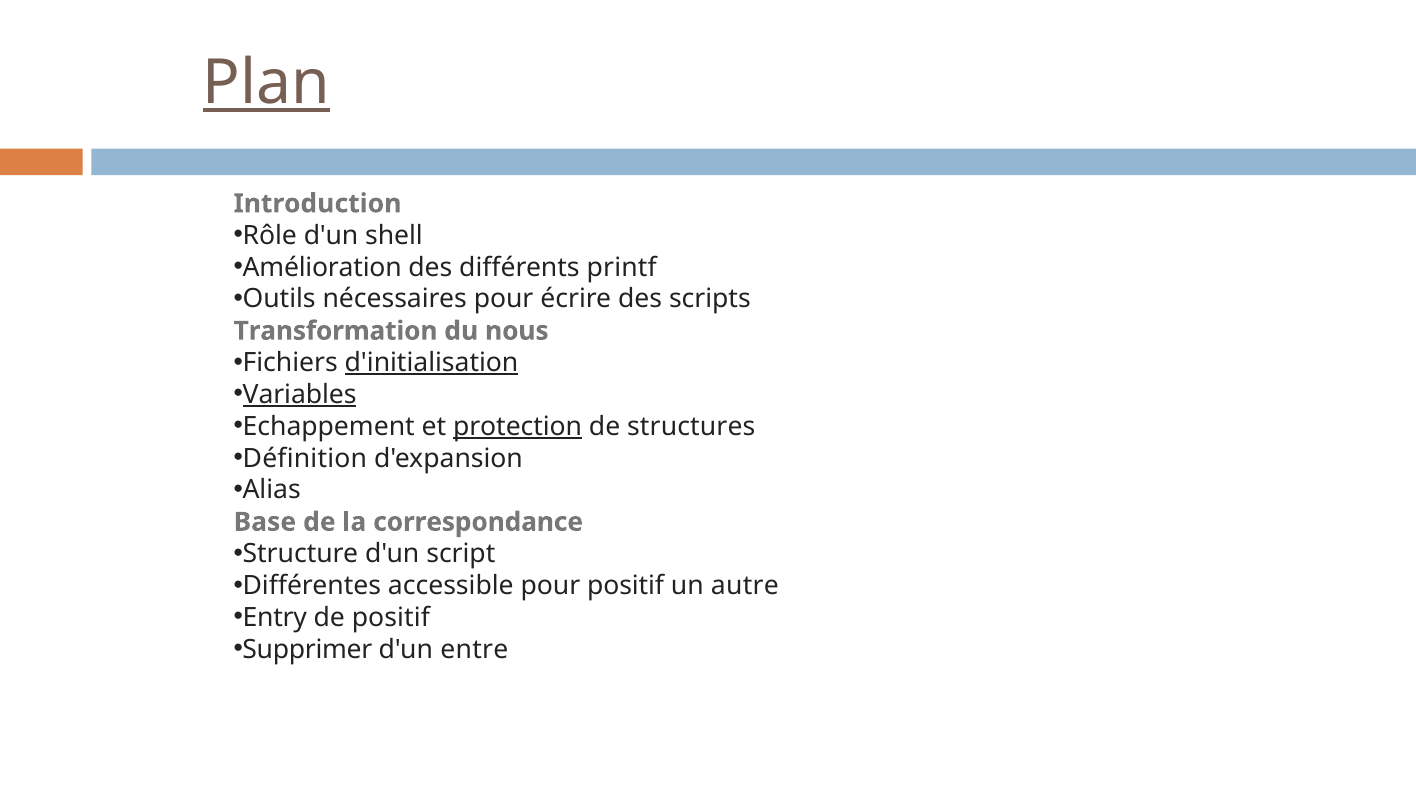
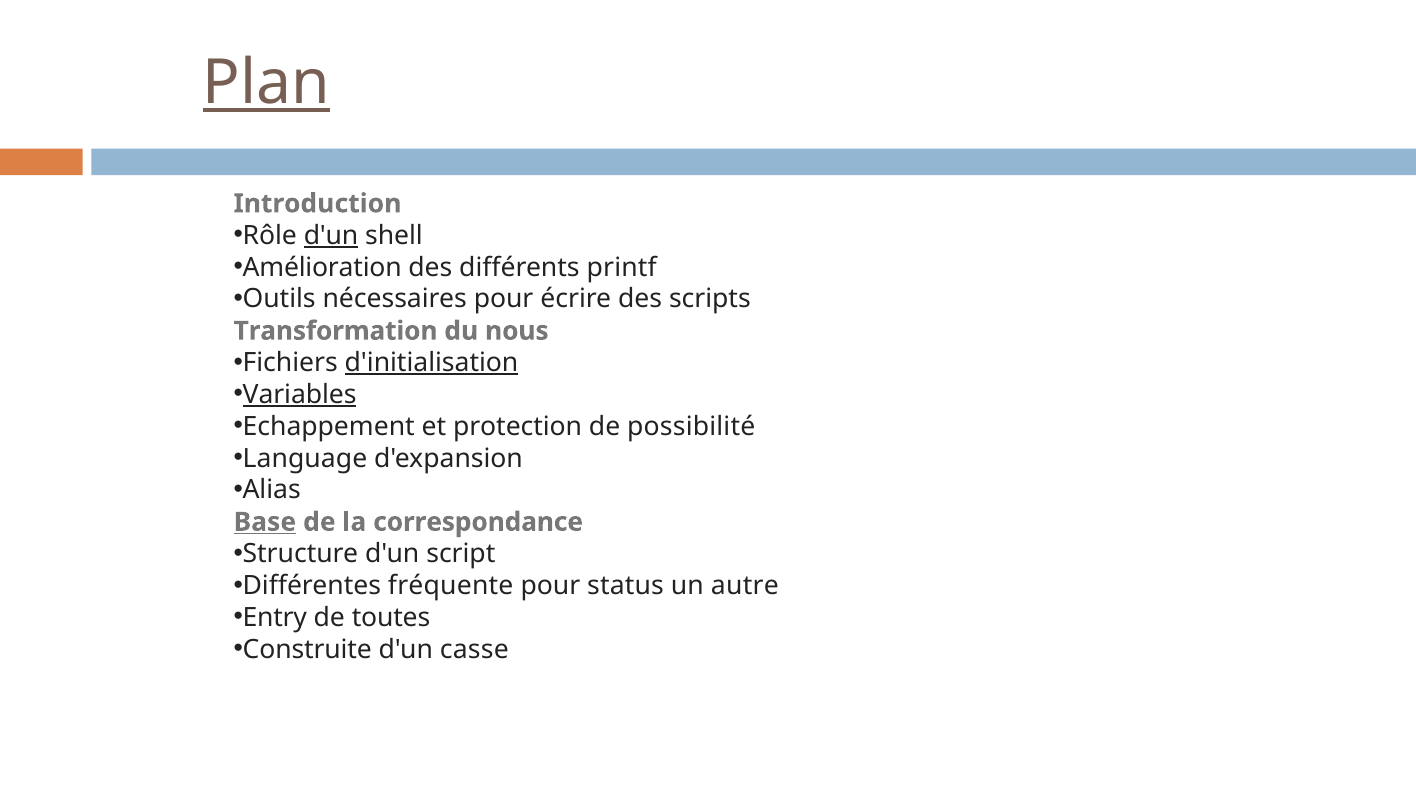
d'un at (331, 236) underline: none -> present
protection underline: present -> none
structures: structures -> possibilité
Définition: Définition -> Language
Base underline: none -> present
accessible: accessible -> fréquente
pour positif: positif -> status
de positif: positif -> toutes
Supprimer: Supprimer -> Construite
entre: entre -> casse
